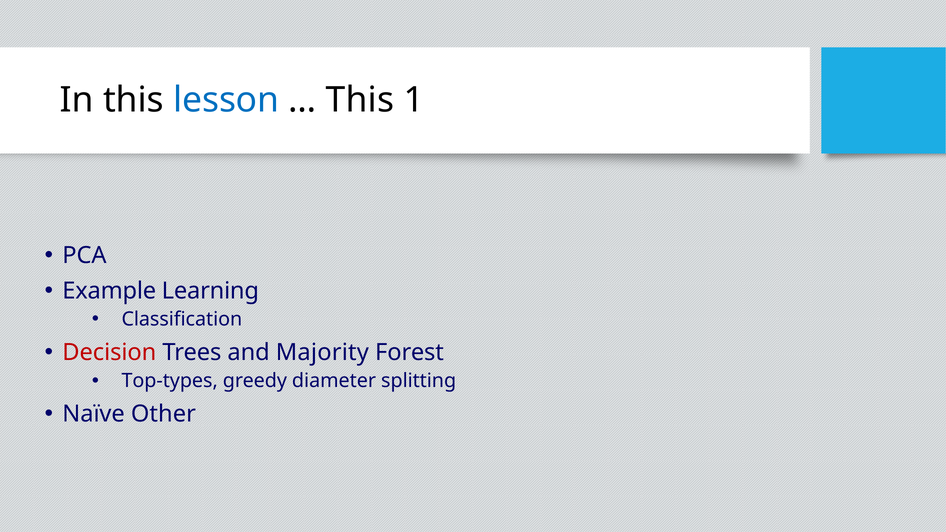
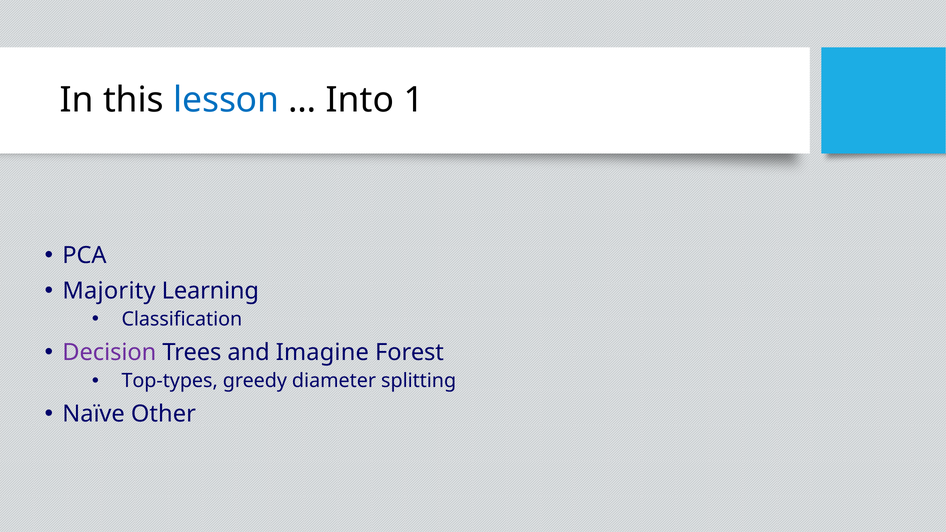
This at (360, 100): This -> Into
Example: Example -> Majority
Decision colour: red -> purple
Majority: Majority -> Imagine
